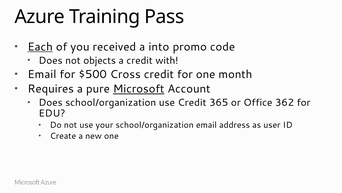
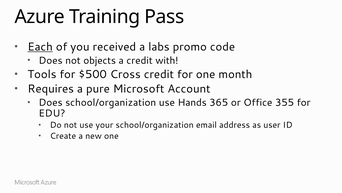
into: into -> labs
Email at (42, 74): Email -> Tools
Microsoft underline: present -> none
use Credit: Credit -> Hands
362: 362 -> 355
